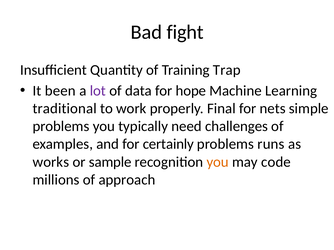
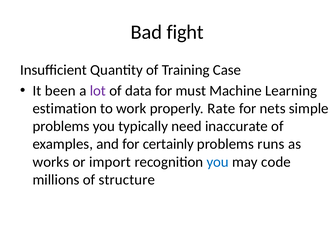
Trap: Trap -> Case
hope: hope -> must
traditional: traditional -> estimation
Final: Final -> Rate
challenges: challenges -> inaccurate
sample: sample -> import
you at (218, 162) colour: orange -> blue
approach: approach -> structure
